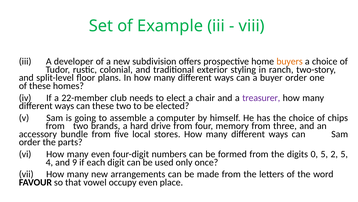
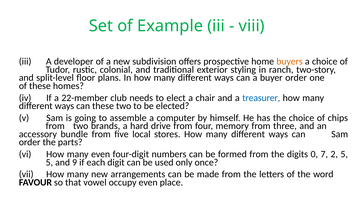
treasurer colour: purple -> blue
0 5: 5 -> 7
4 at (49, 162): 4 -> 5
